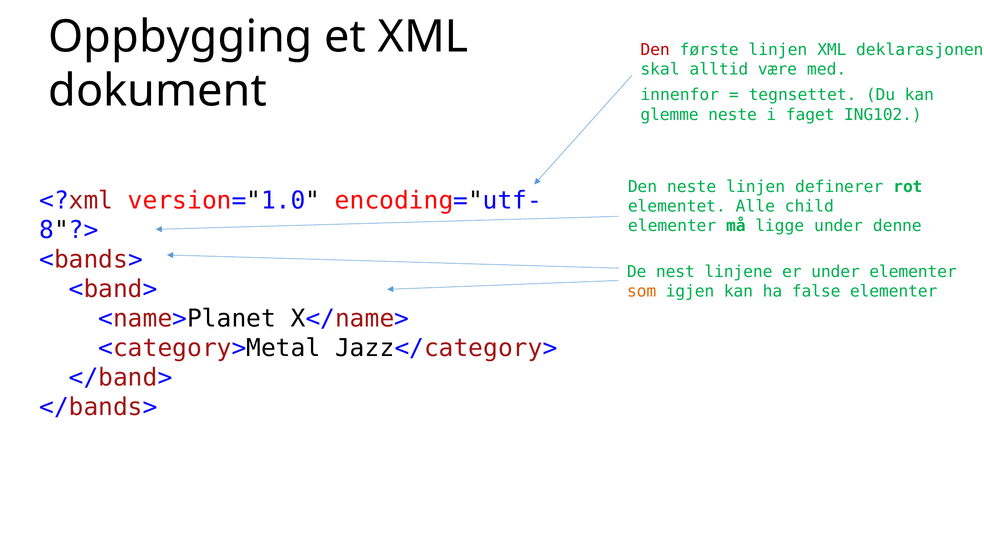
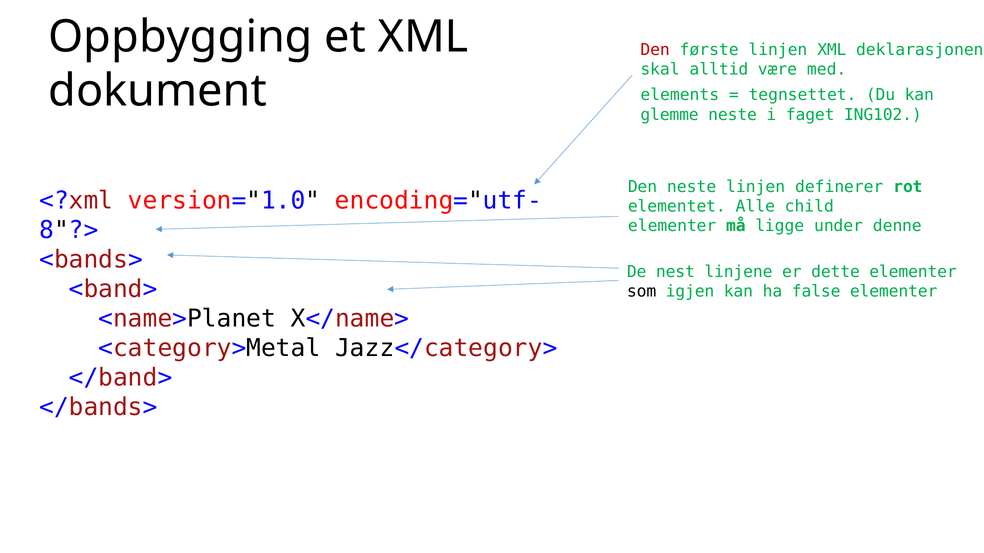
innenfor: innenfor -> elements
er under: under -> dette
som colour: orange -> black
